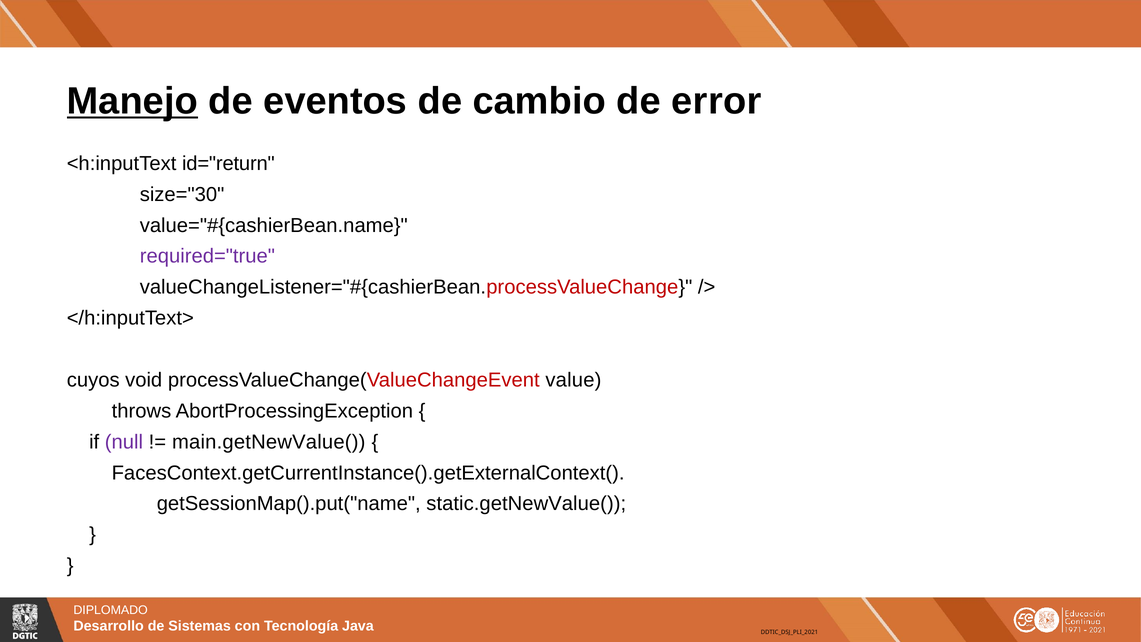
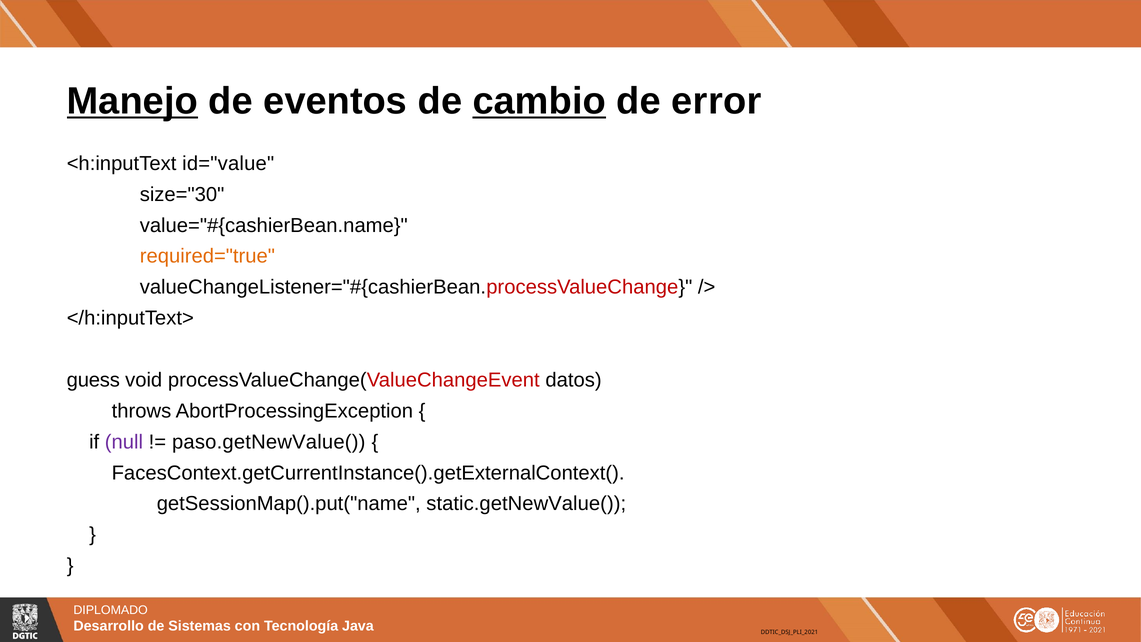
cambio underline: none -> present
id="return: id="return -> id="value
required="true colour: purple -> orange
cuyos: cuyos -> guess
value: value -> datos
main.getNewValue(: main.getNewValue( -> paso.getNewValue(
